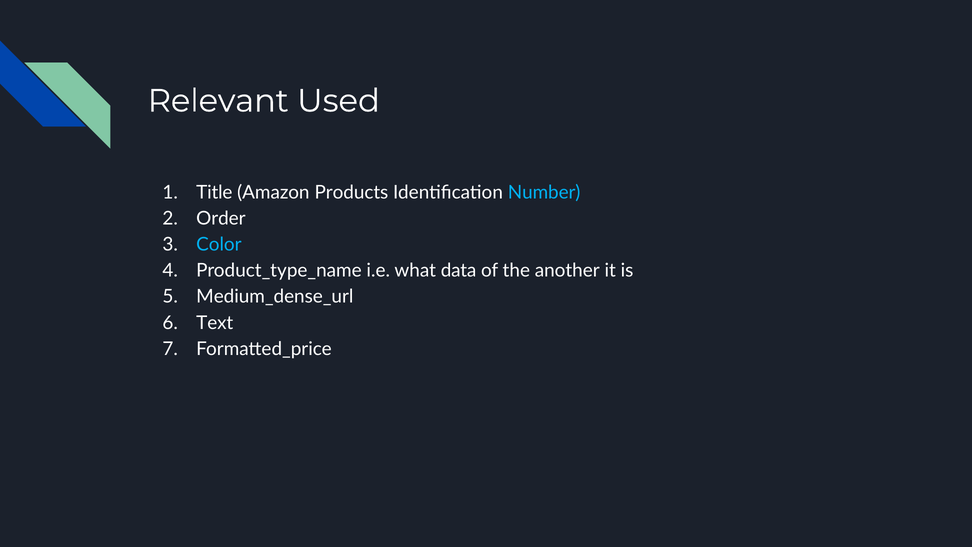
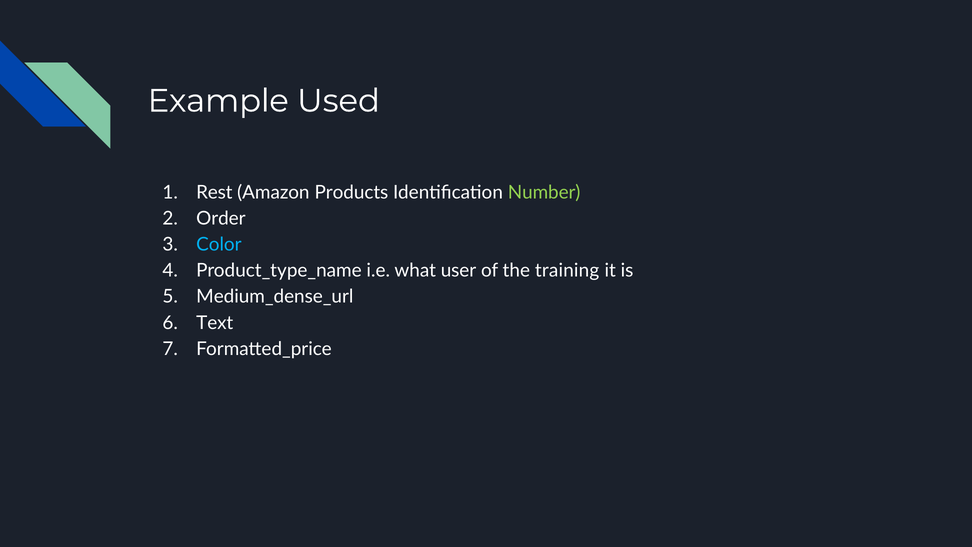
Relevant: Relevant -> Example
Title: Title -> Rest
Number colour: light blue -> light green
data: data -> user
another: another -> training
